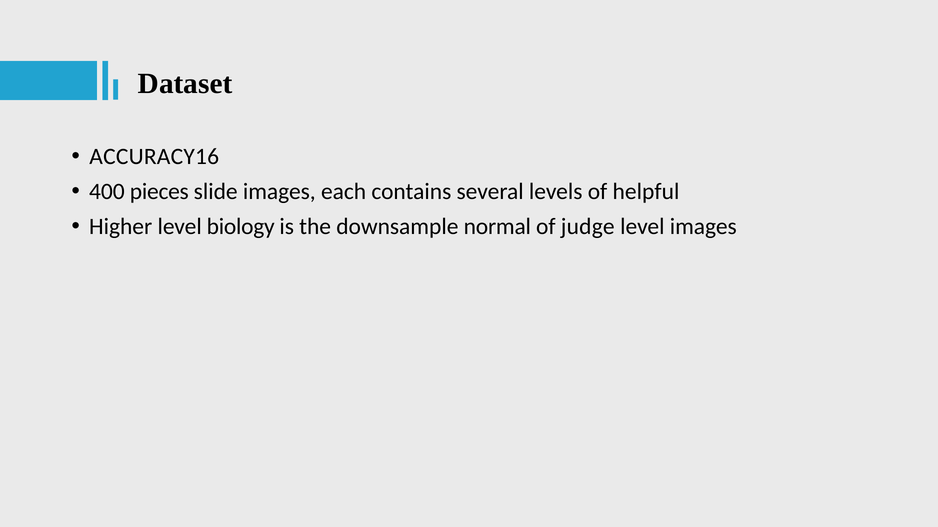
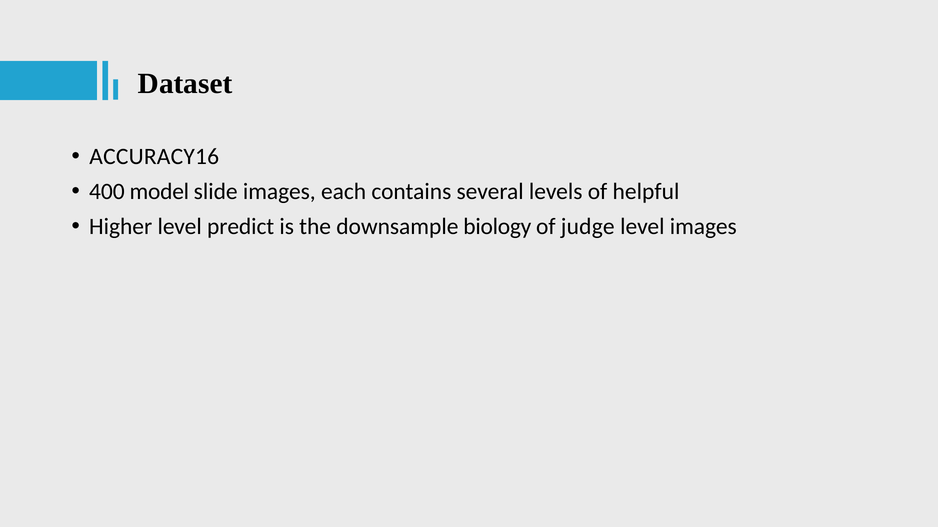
pieces: pieces -> model
biology: biology -> predict
normal: normal -> biology
